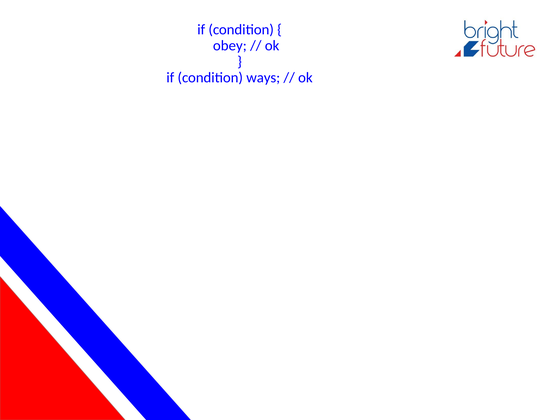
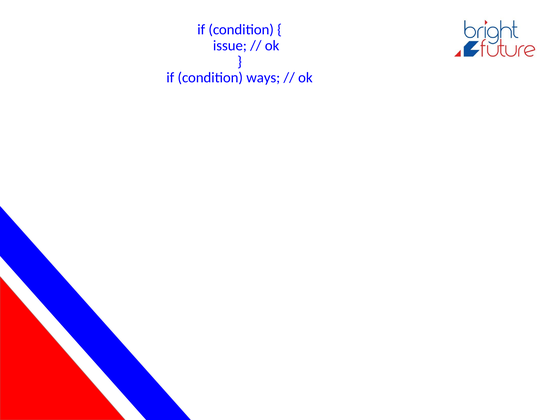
obey: obey -> issue
